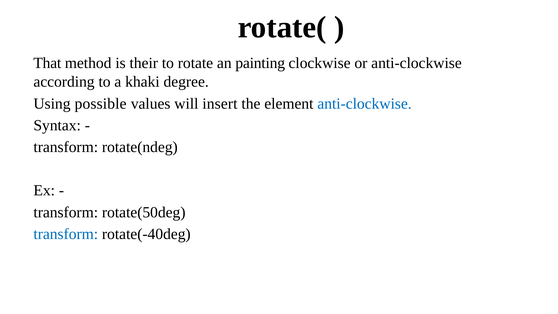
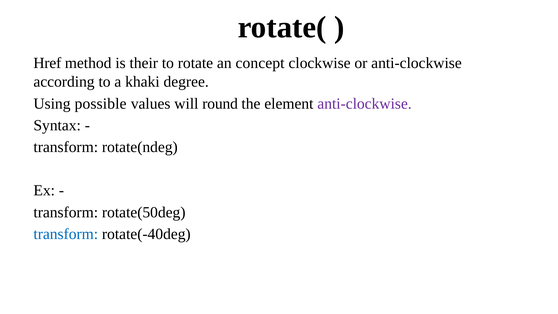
That: That -> Href
painting: painting -> concept
insert: insert -> round
anti-clockwise at (365, 104) colour: blue -> purple
